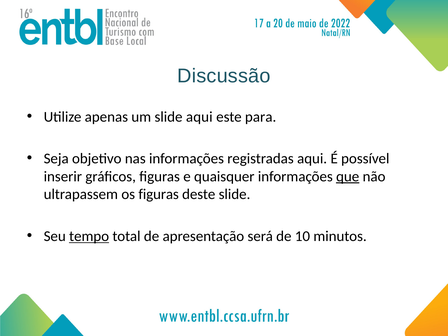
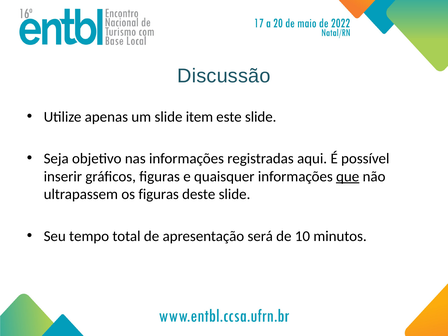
slide aqui: aqui -> item
este para: para -> slide
tempo underline: present -> none
